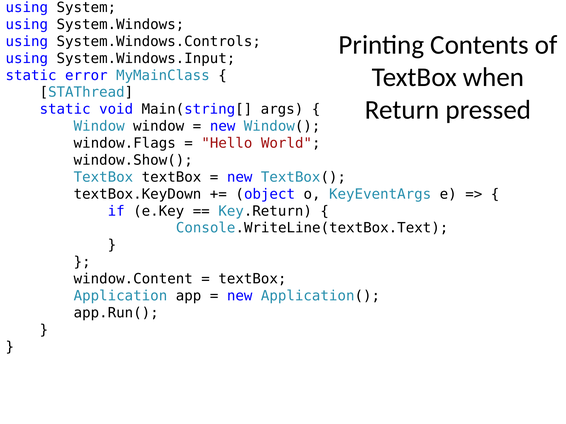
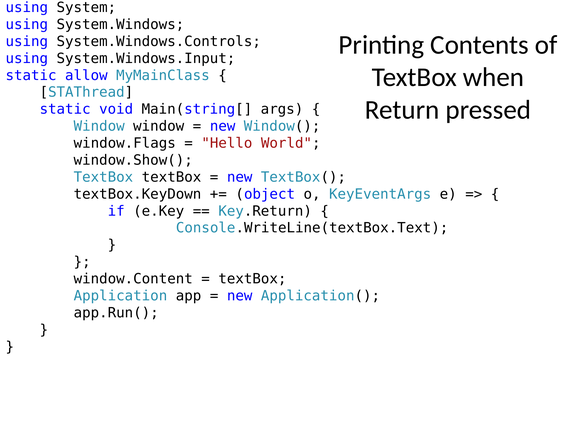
error: error -> allow
